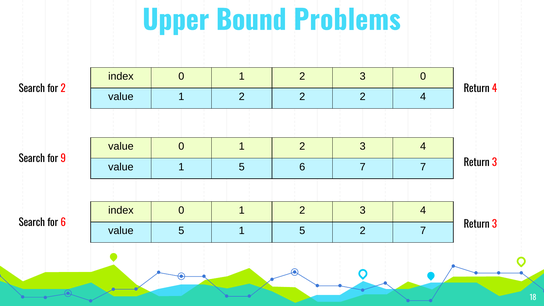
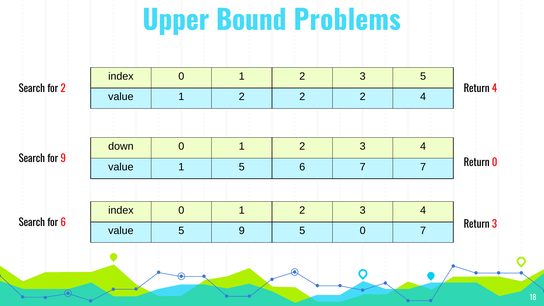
3 0: 0 -> 5
value at (121, 146): value -> down
9 Return 3: 3 -> 0
5 1: 1 -> 9
5 2: 2 -> 0
